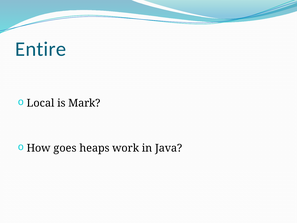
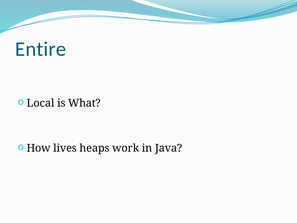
Mark: Mark -> What
goes: goes -> lives
